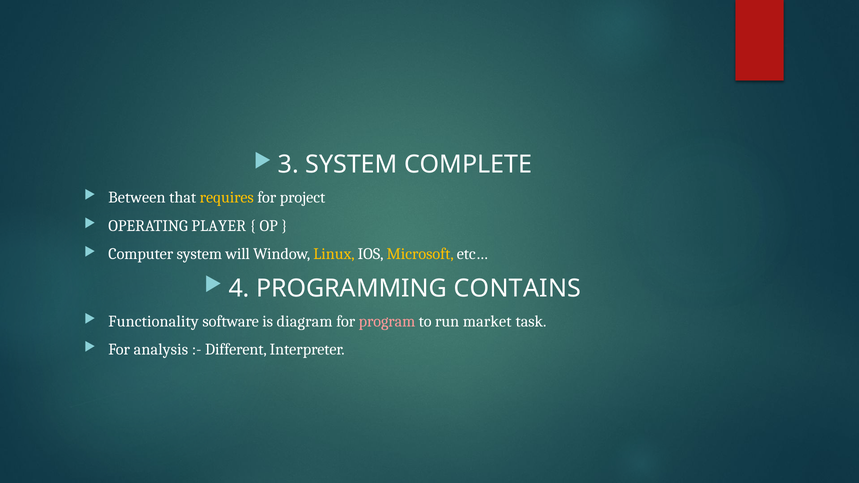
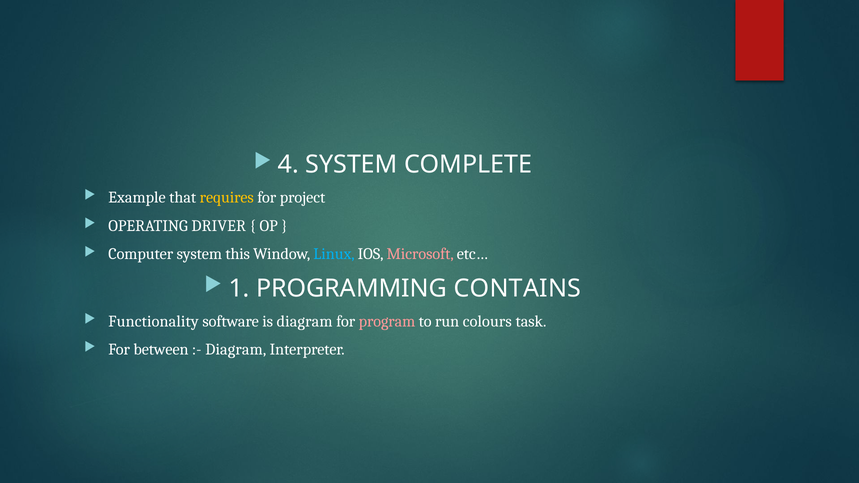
3: 3 -> 4
Between: Between -> Example
PLAYER: PLAYER -> DRIVER
will: will -> this
Linux colour: yellow -> light blue
Microsoft colour: yellow -> pink
4: 4 -> 1
market: market -> colours
analysis: analysis -> between
Different at (236, 350): Different -> Diagram
